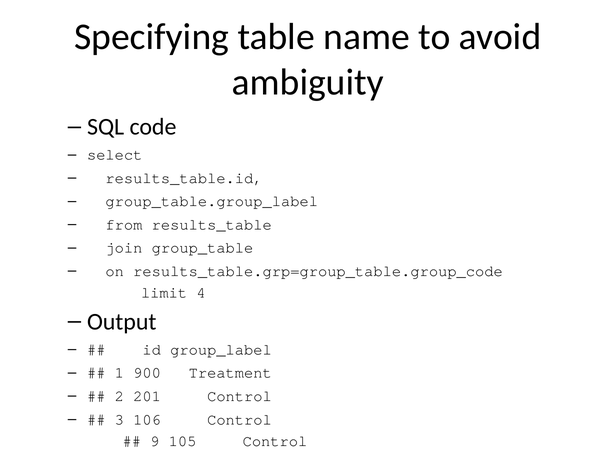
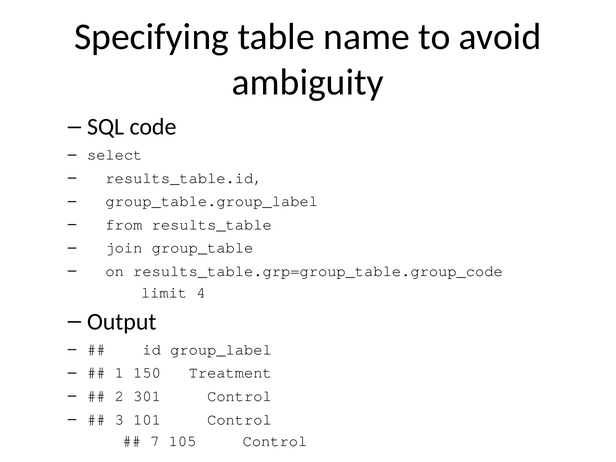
900: 900 -> 150
201: 201 -> 301
106: 106 -> 101
9: 9 -> 7
